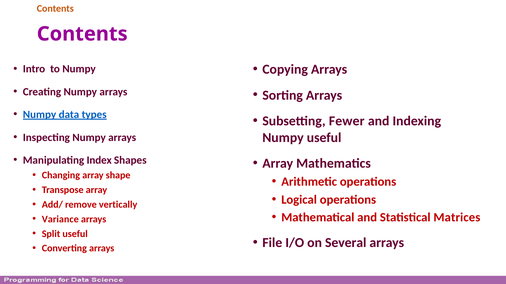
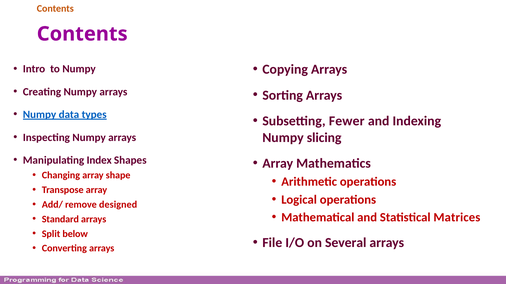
Numpy useful: useful -> slicing
vertically: vertically -> designed
Variance: Variance -> Standard
Split useful: useful -> below
